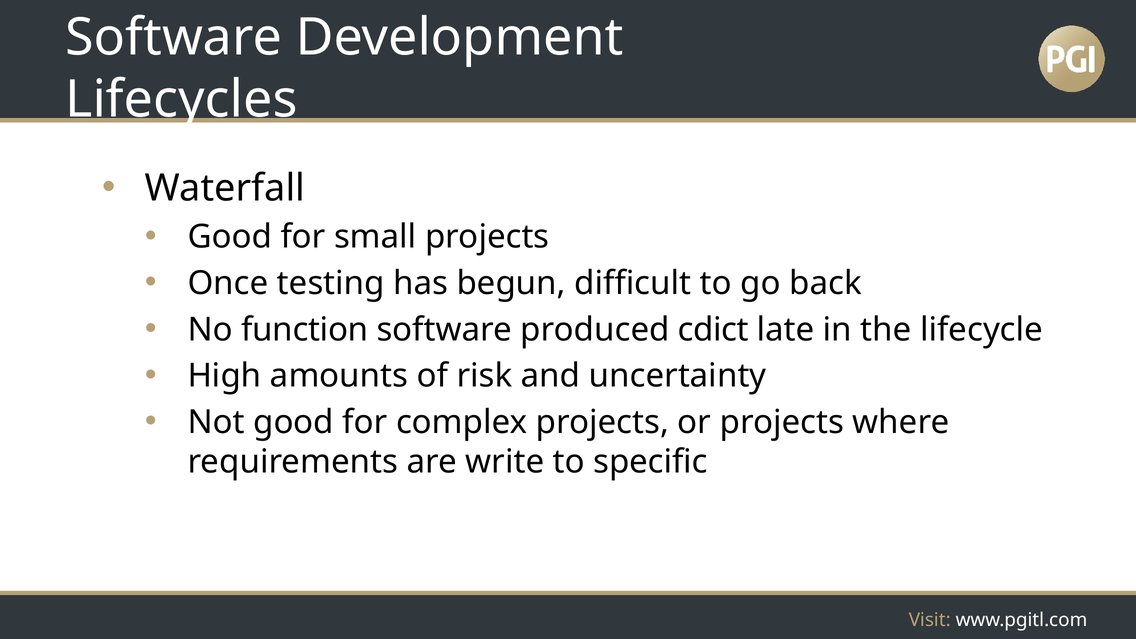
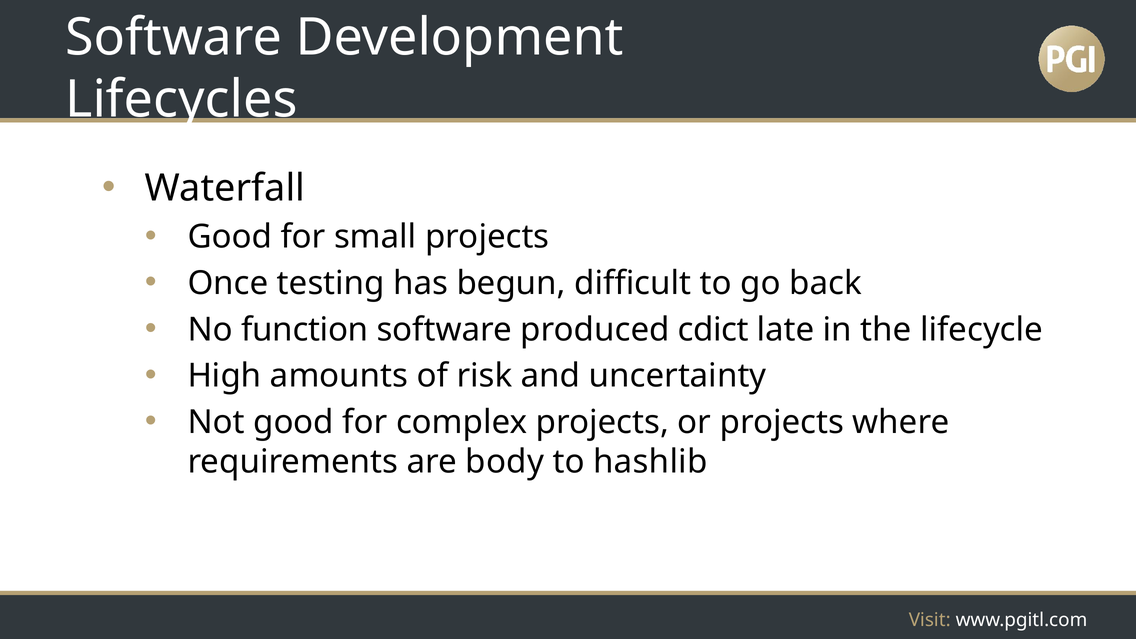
write: write -> body
specific: specific -> hashlib
